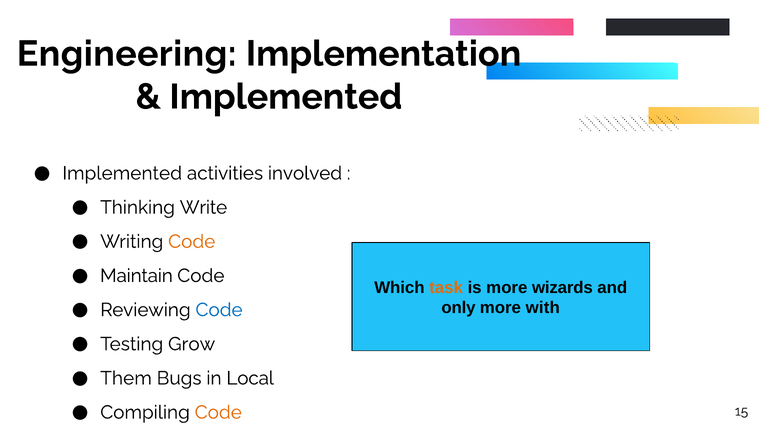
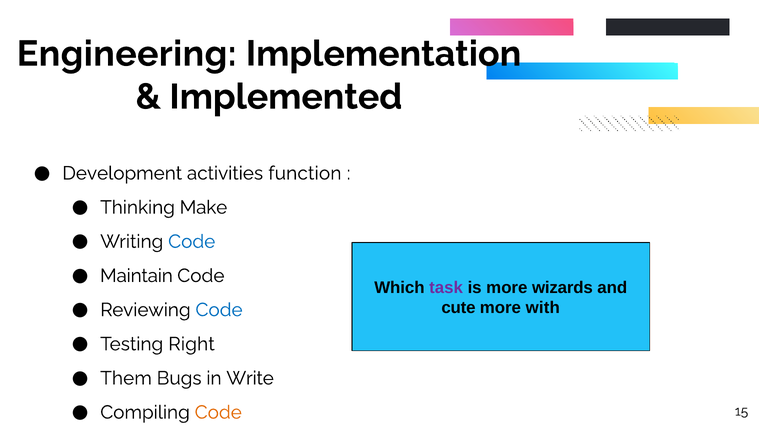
Implemented at (122, 173): Implemented -> Development
involved: involved -> function
Write: Write -> Make
Code at (192, 242) colour: orange -> blue
task colour: orange -> purple
only: only -> cute
Grow: Grow -> Right
Local: Local -> Write
